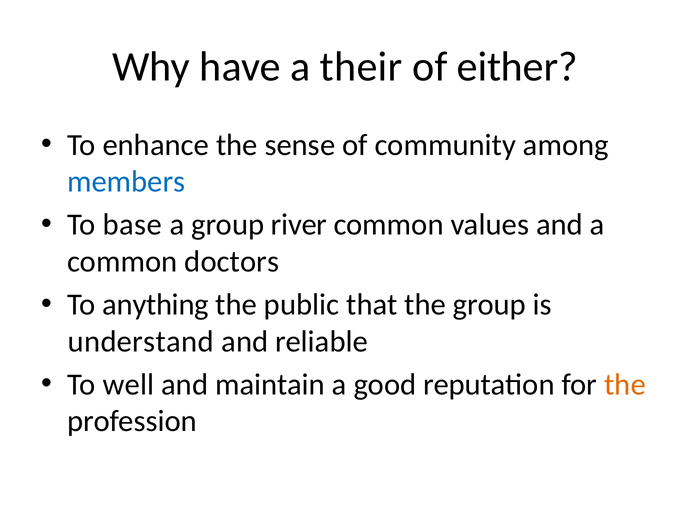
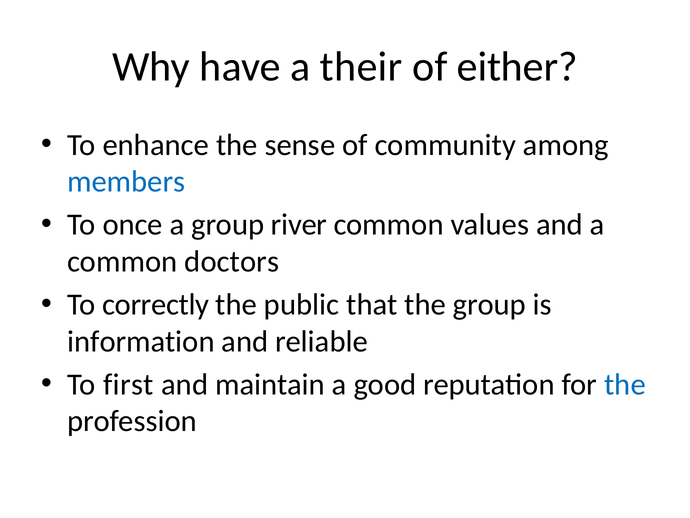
base: base -> once
anything: anything -> correctly
understand: understand -> information
well: well -> first
the at (625, 384) colour: orange -> blue
